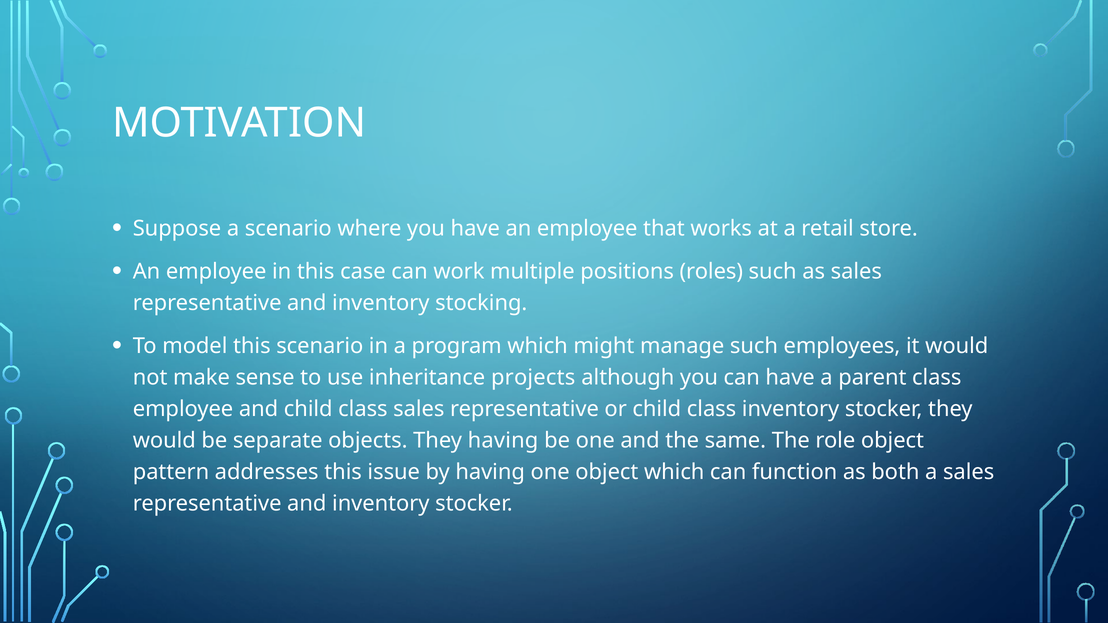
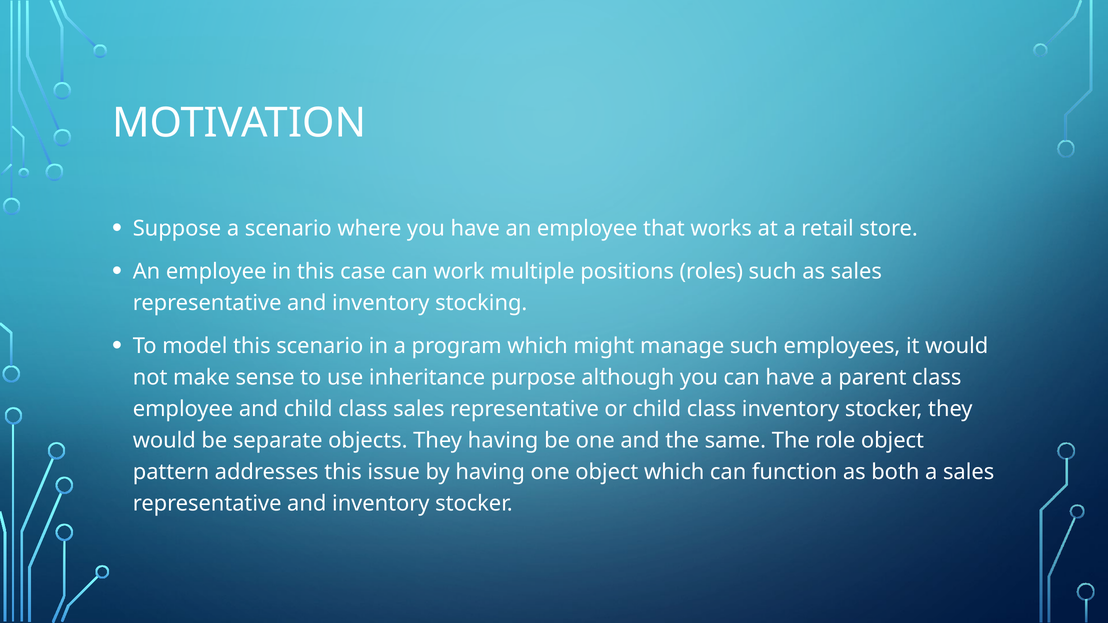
projects: projects -> purpose
